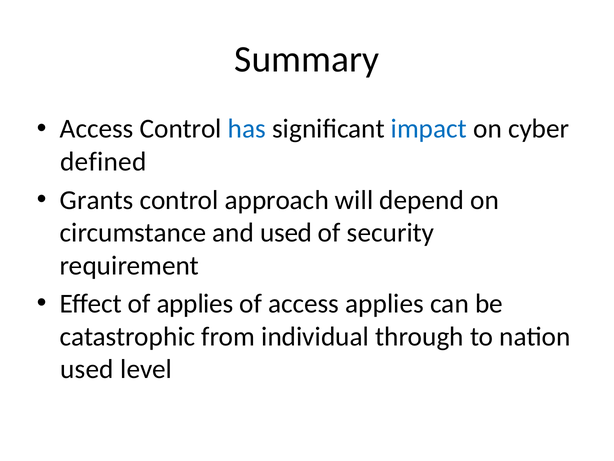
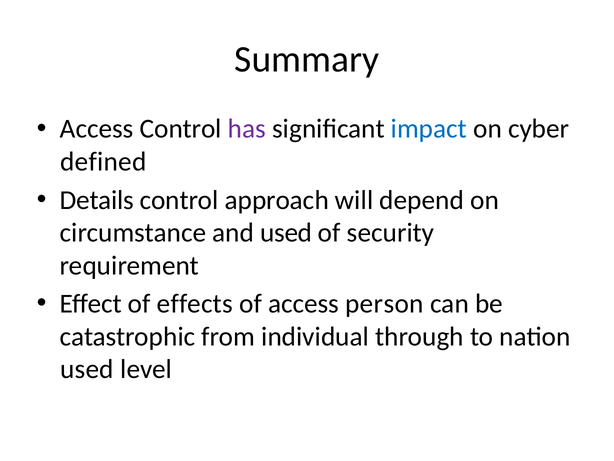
has colour: blue -> purple
Grants: Grants -> Details
of applies: applies -> effects
access applies: applies -> person
